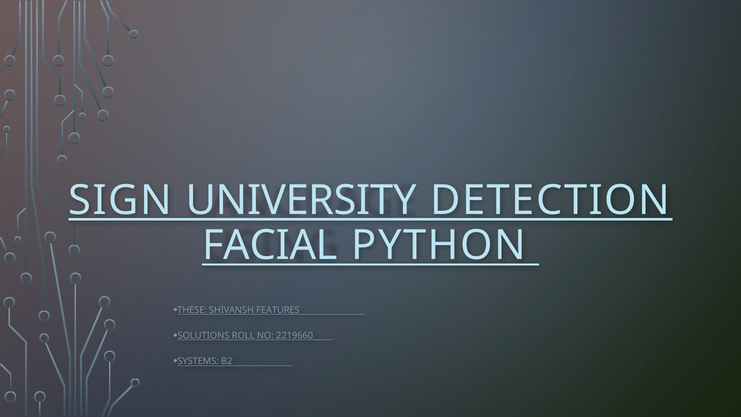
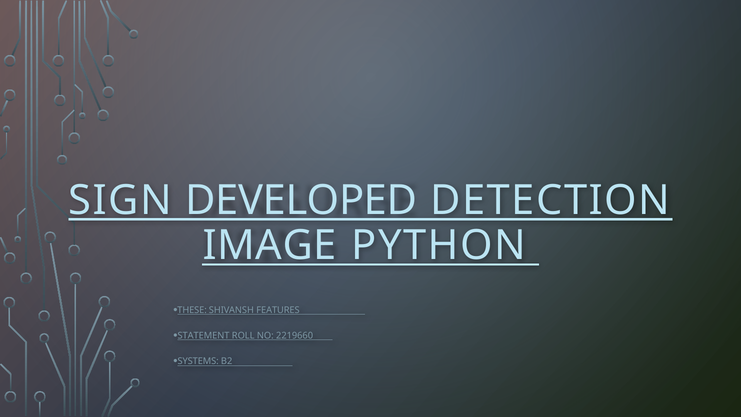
UNIVERSITY: UNIVERSITY -> DEVELOPED
FACIAL: FACIAL -> IMAGE
SOLUTIONS: SOLUTIONS -> STATEMENT
